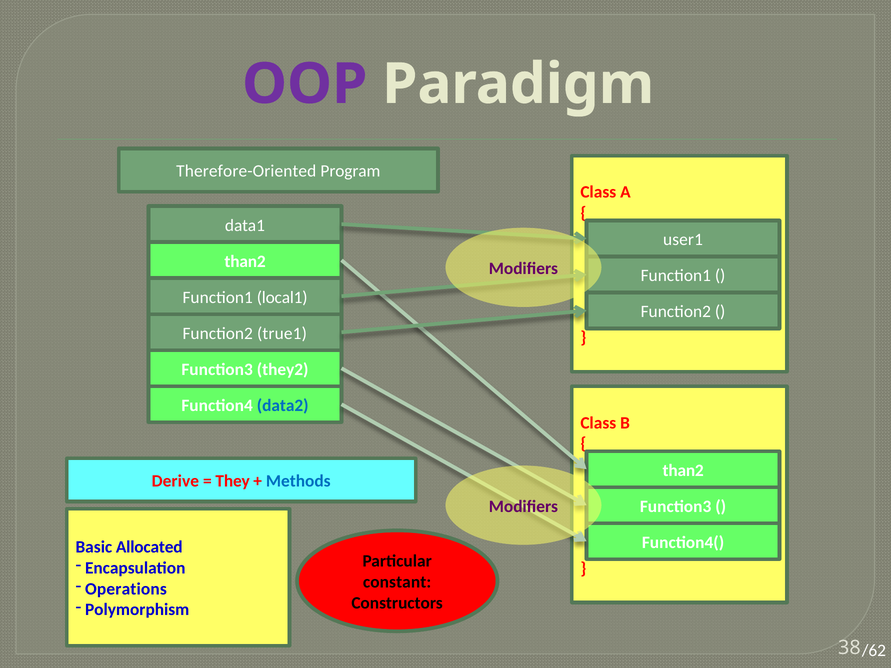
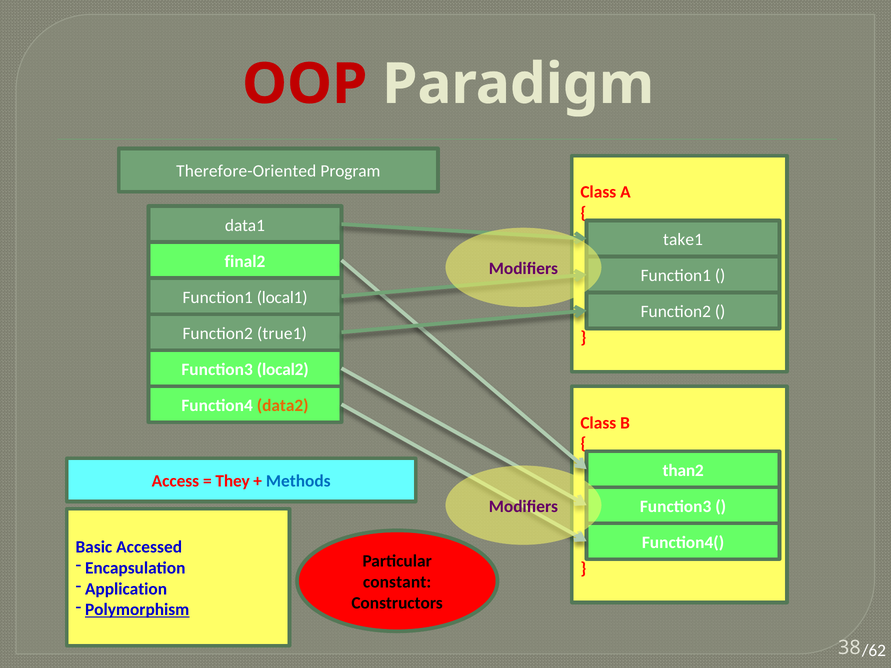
OOP colour: purple -> red
user1: user1 -> take1
than2 at (245, 261): than2 -> final2
they2: they2 -> local2
data2 colour: blue -> orange
Derive: Derive -> Access
Allocated: Allocated -> Accessed
Operations: Operations -> Application
Polymorphism underline: none -> present
